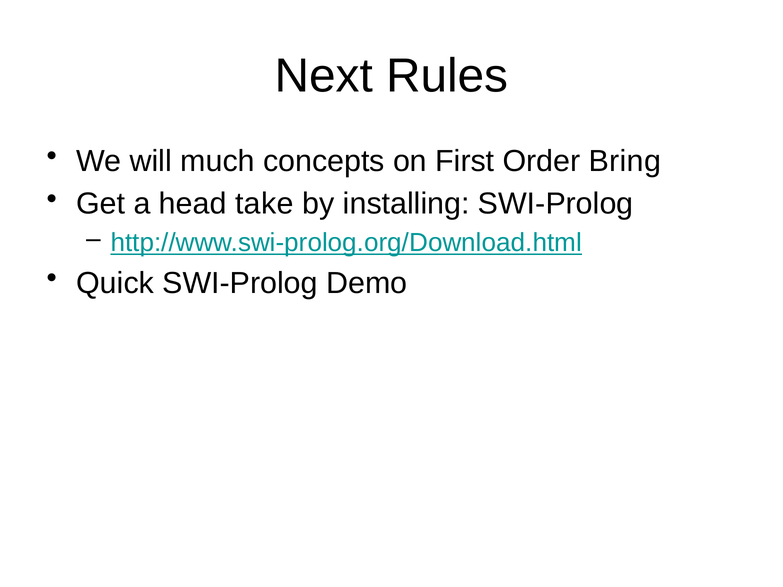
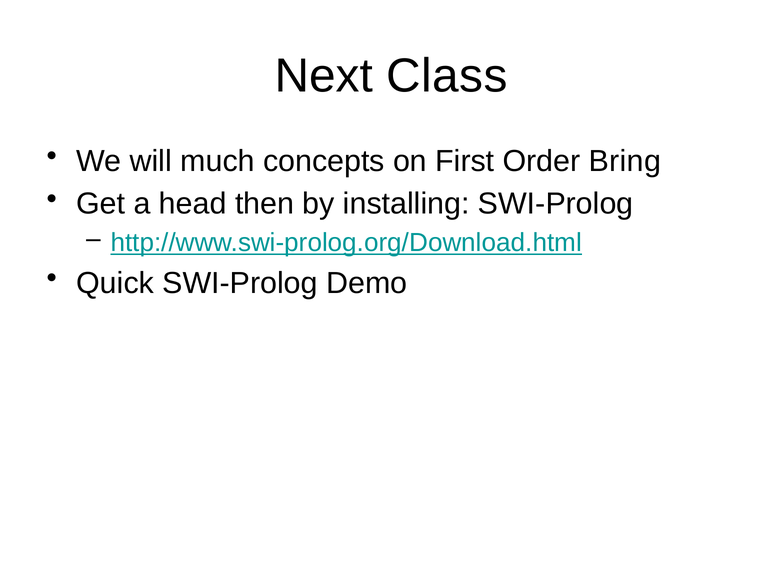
Rules: Rules -> Class
take: take -> then
